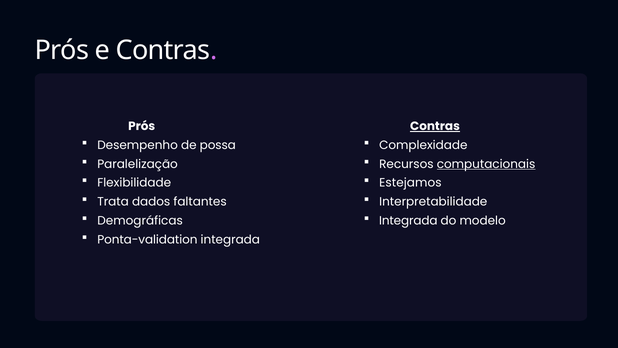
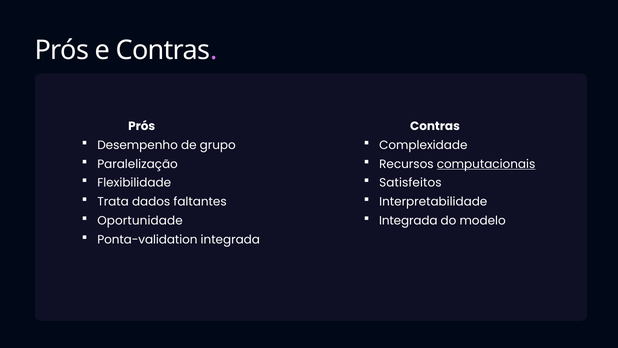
Contras at (435, 126) underline: present -> none
possa: possa -> grupo
Estejamos: Estejamos -> Satisfeitos
Demográficas: Demográficas -> Oportunidade
